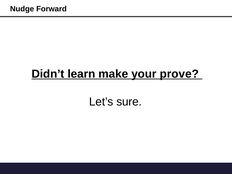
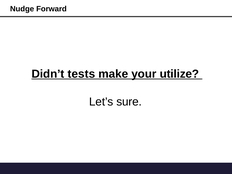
learn: learn -> tests
prove: prove -> utilize
